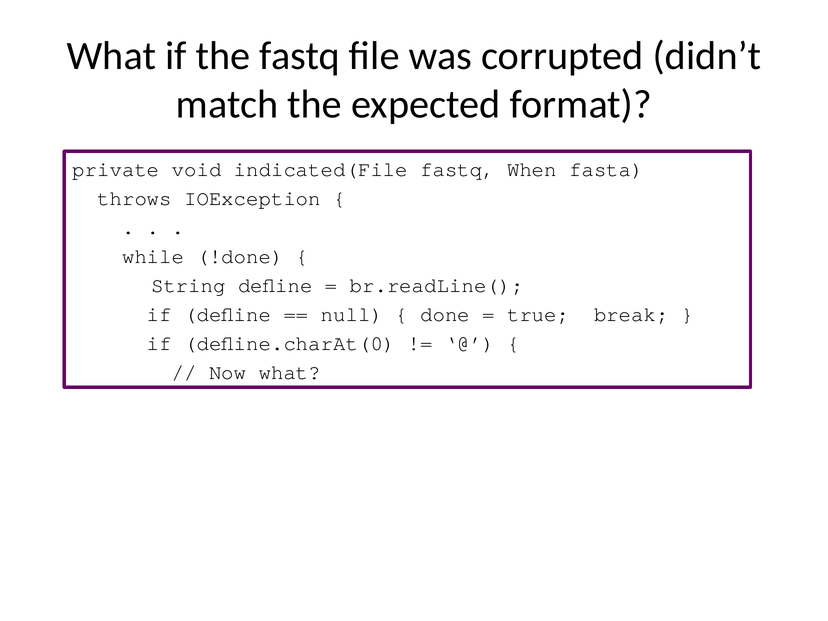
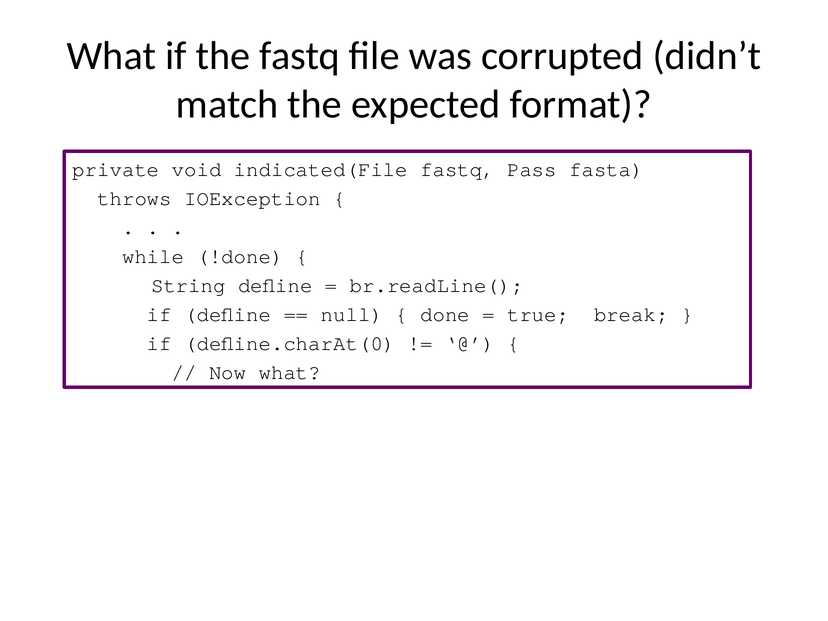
When: When -> Pass
